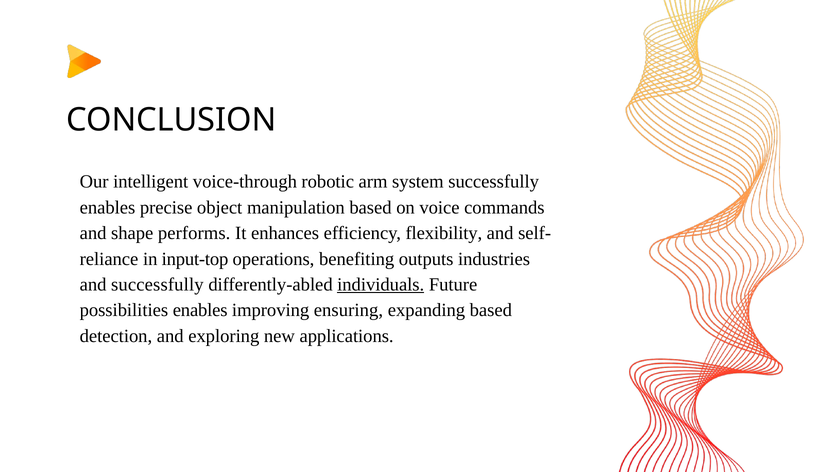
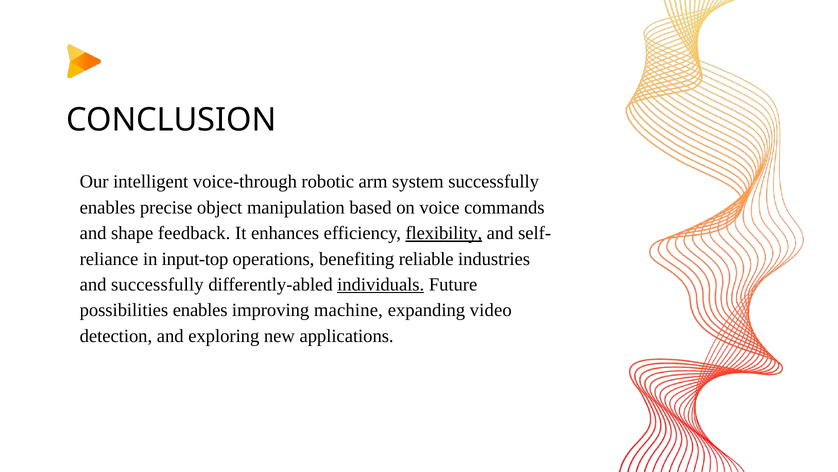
performs: performs -> feedback
flexibility underline: none -> present
outputs: outputs -> reliable
ensuring: ensuring -> machine
expanding based: based -> video
